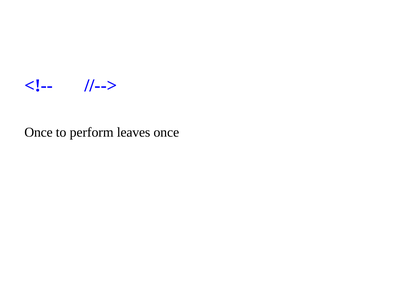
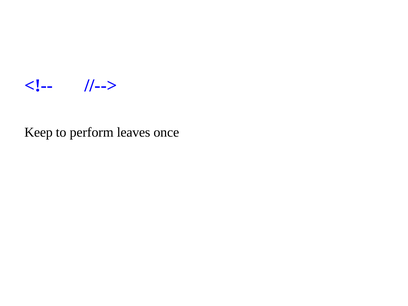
Once at (39, 132): Once -> Keep
